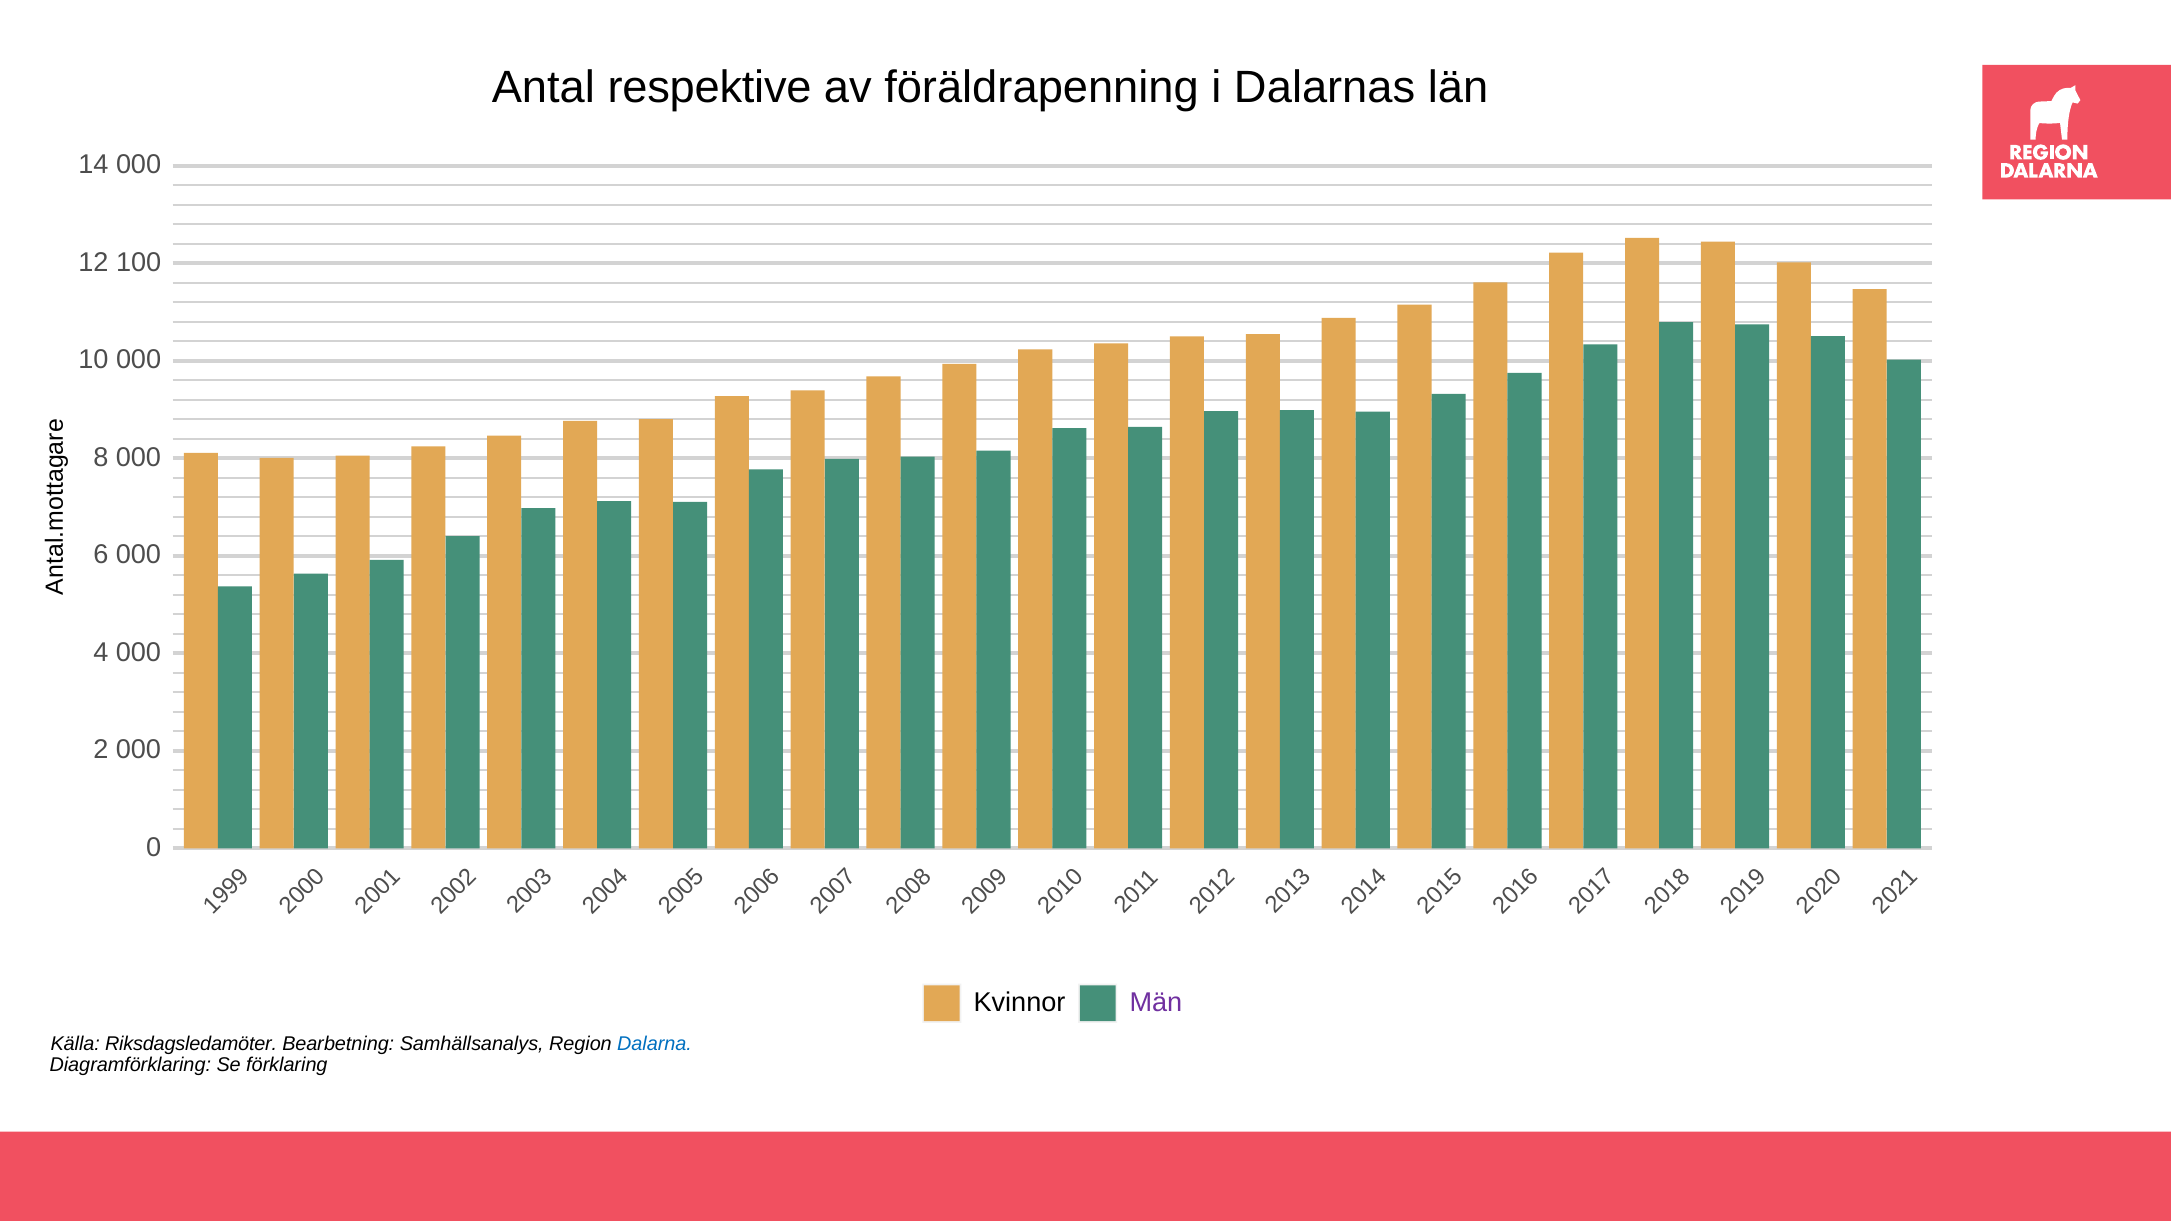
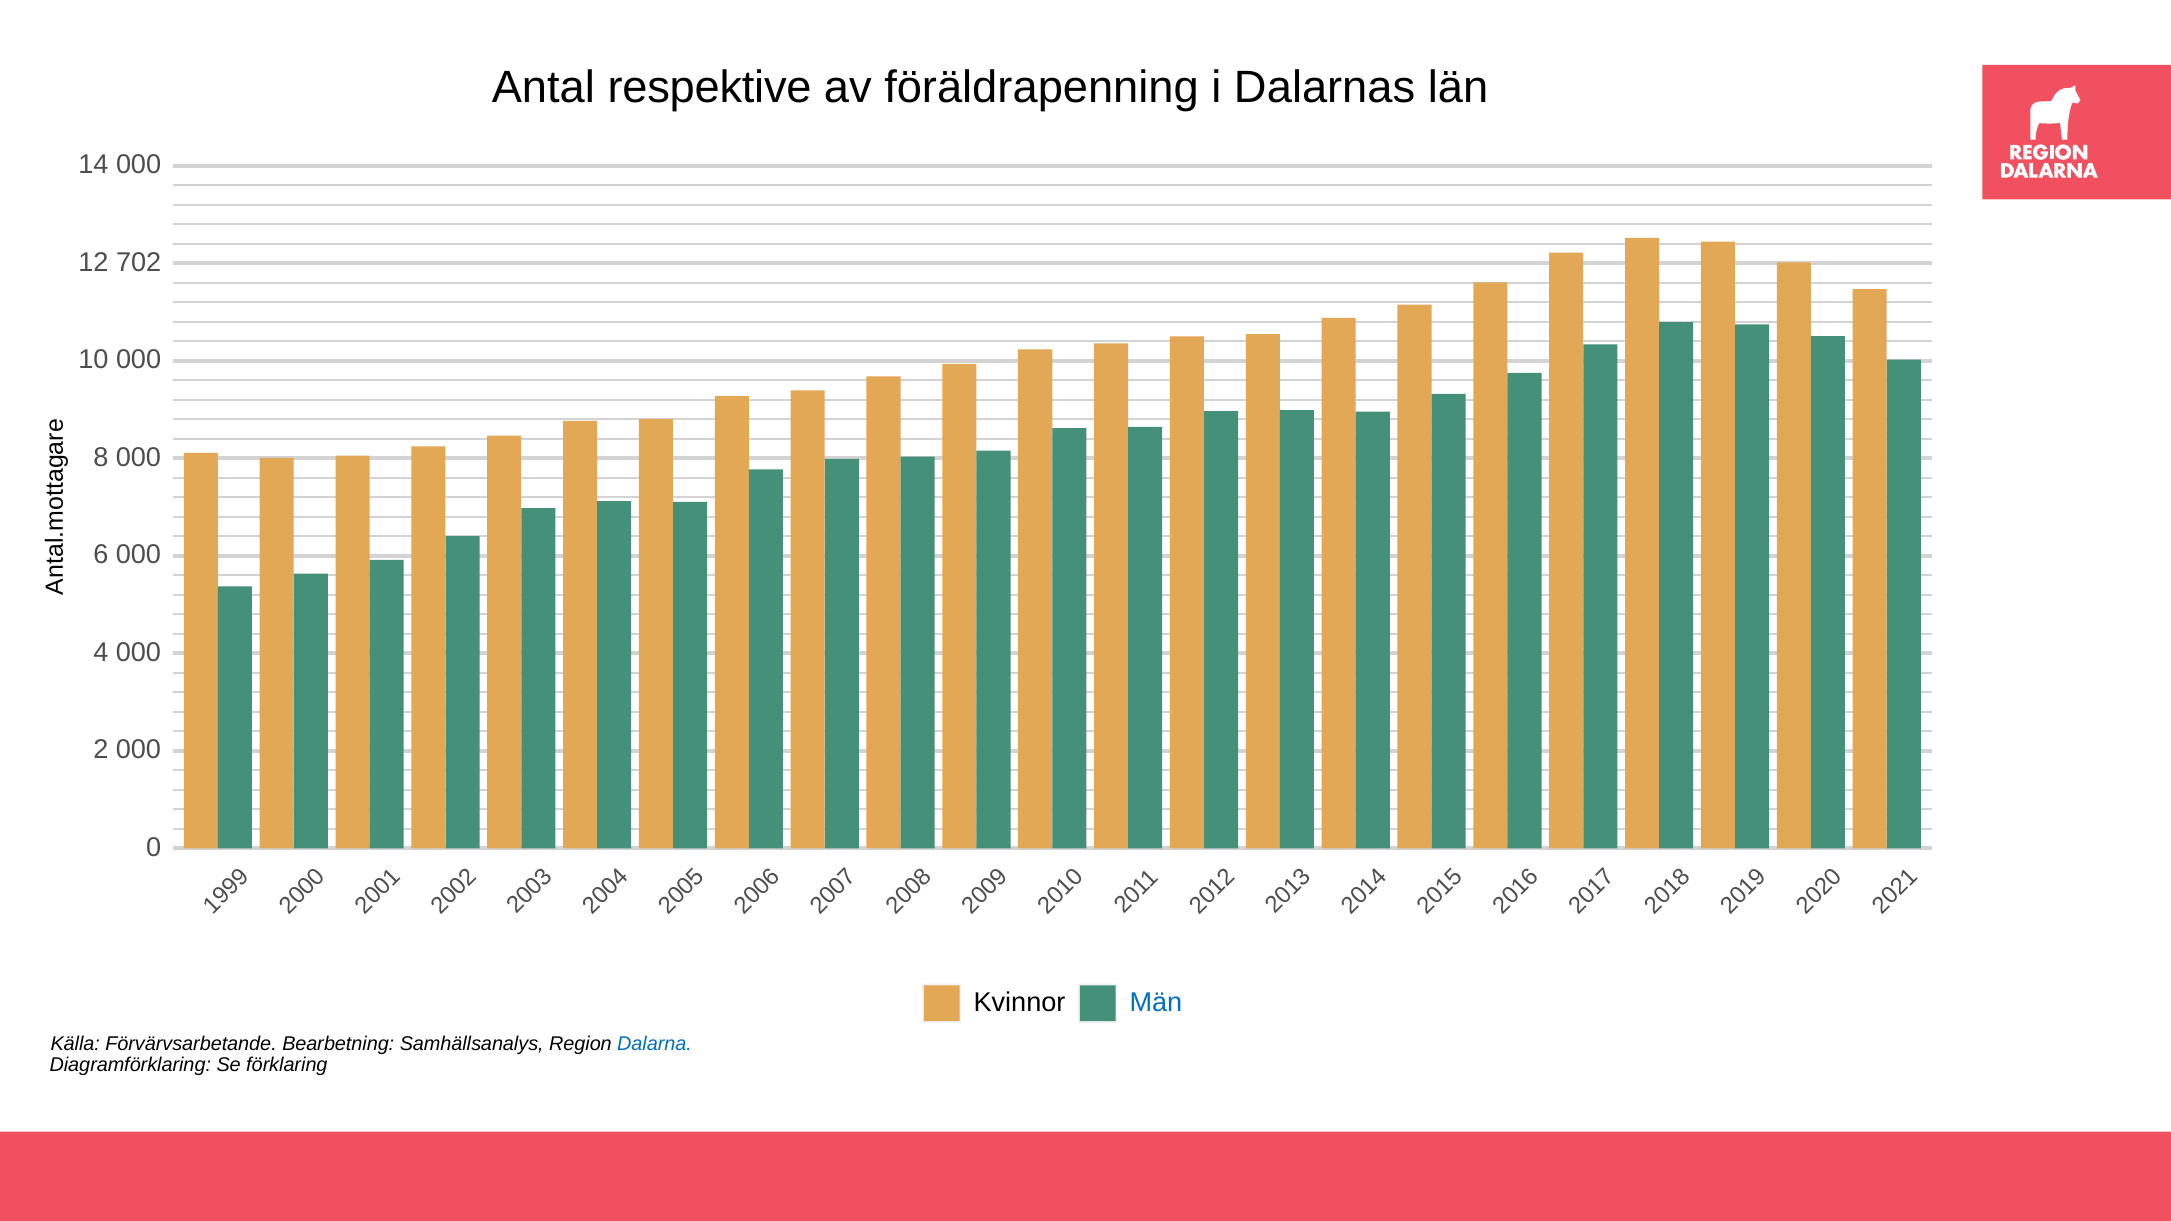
100: 100 -> 702
Män colour: purple -> blue
Riksdagsledamöter: Riksdagsledamöter -> Förvärvsarbetande
